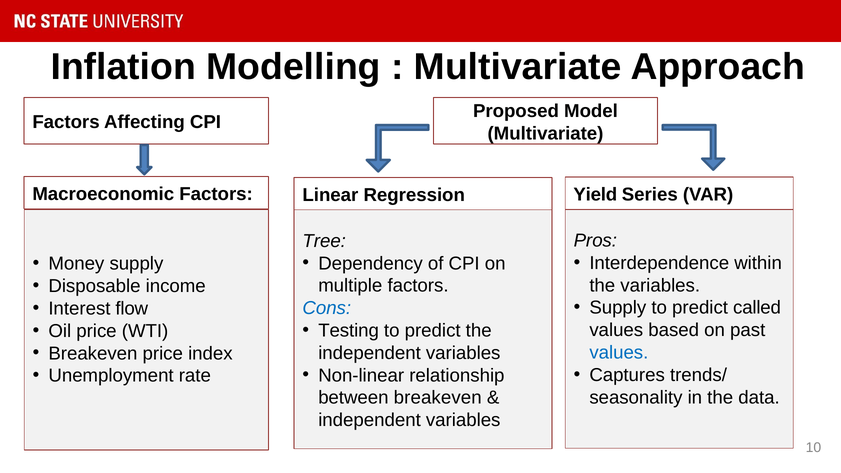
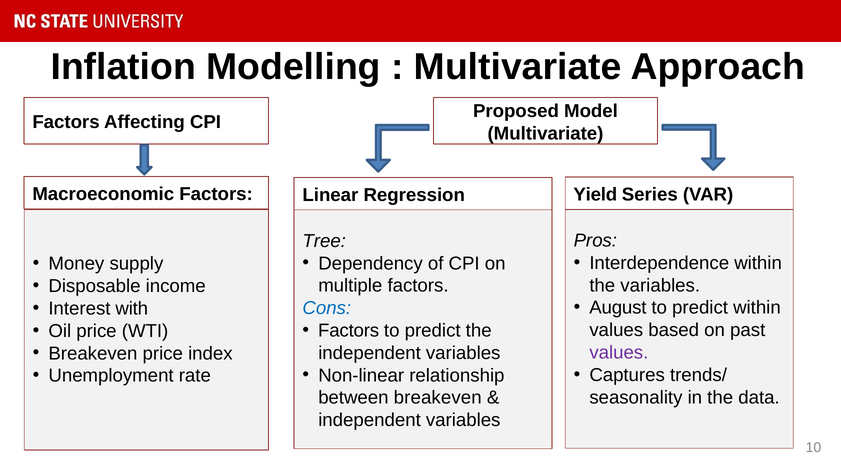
Supply at (618, 308): Supply -> August
predict called: called -> within
flow: flow -> with
Testing at (349, 331): Testing -> Factors
values at (619, 353) colour: blue -> purple
